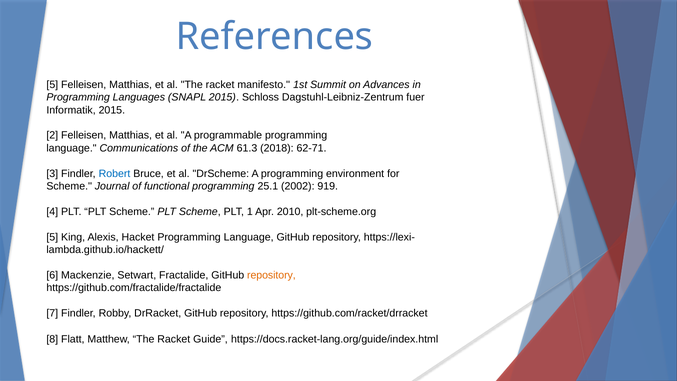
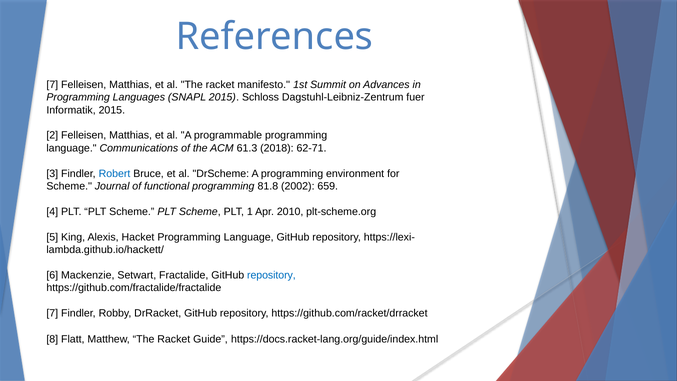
5 at (52, 85): 5 -> 7
25.1: 25.1 -> 81.8
919: 919 -> 659
repository at (271, 275) colour: orange -> blue
